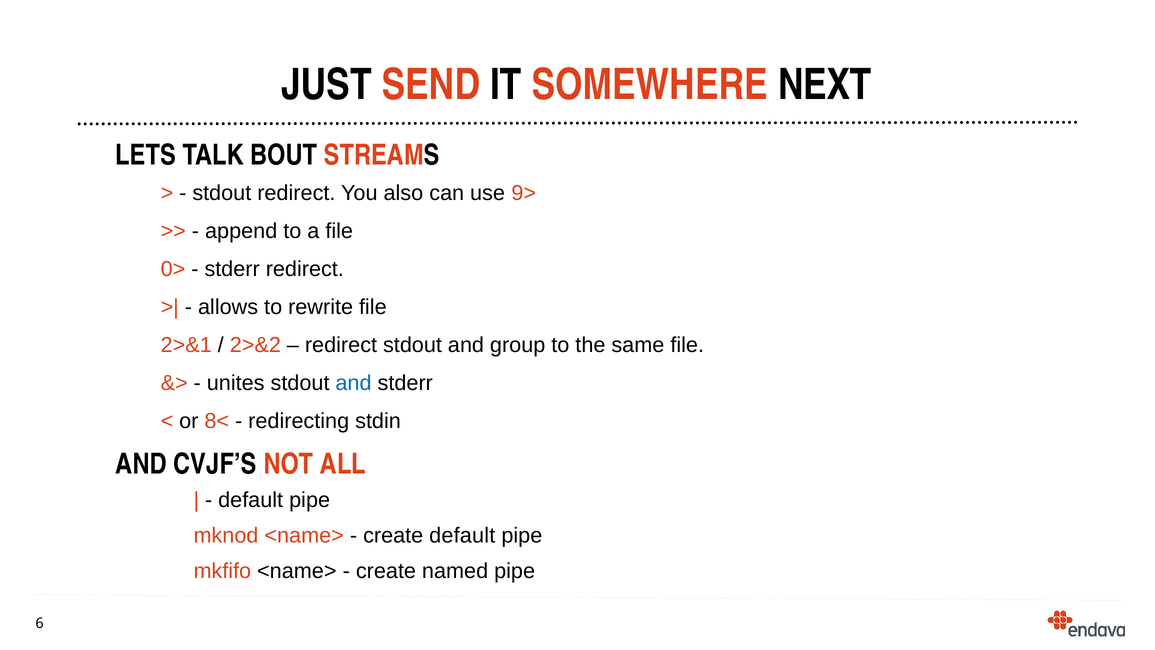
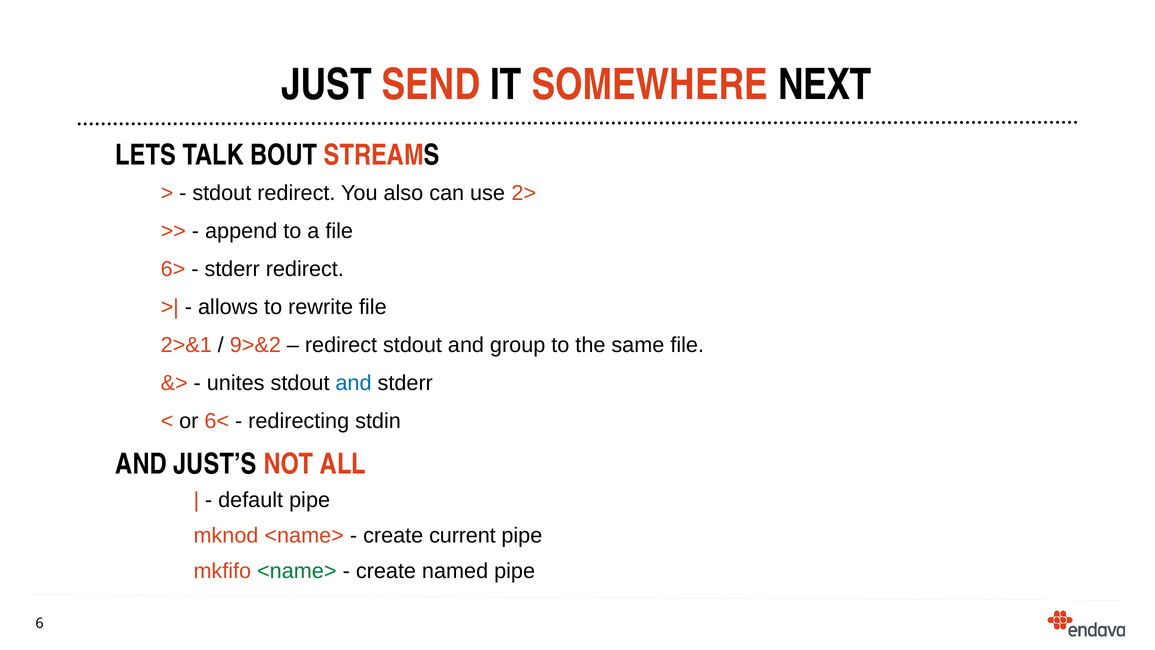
9>: 9> -> 2>
0>: 0> -> 6>
2>&2: 2>&2 -> 9>&2
8<: 8< -> 6<
CVJF’S: CVJF’S -> JUST’S
create default: default -> current
<name> at (297, 571) colour: black -> green
